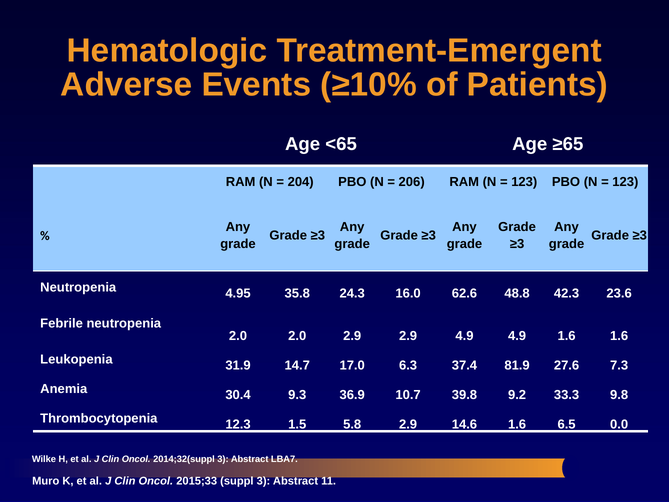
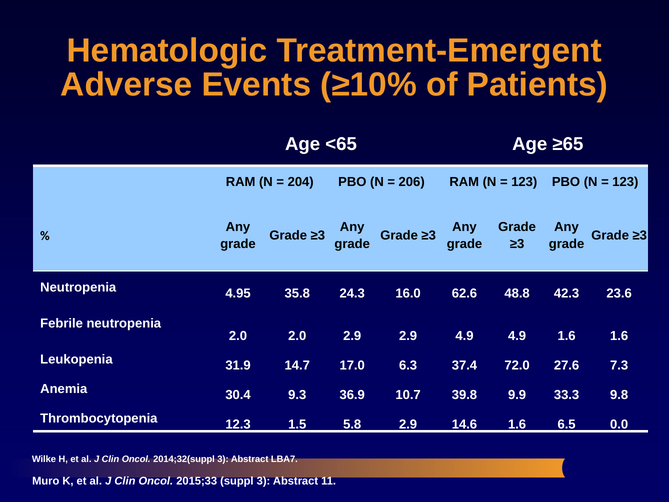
81.9: 81.9 -> 72.0
9.2: 9.2 -> 9.9
